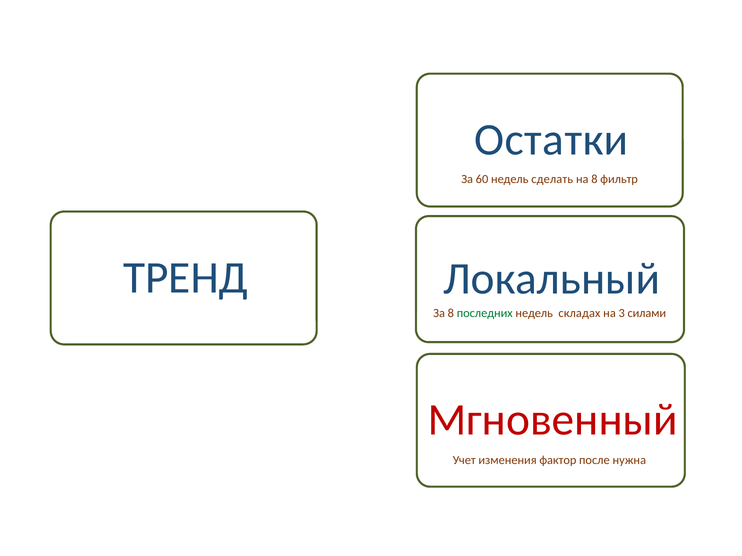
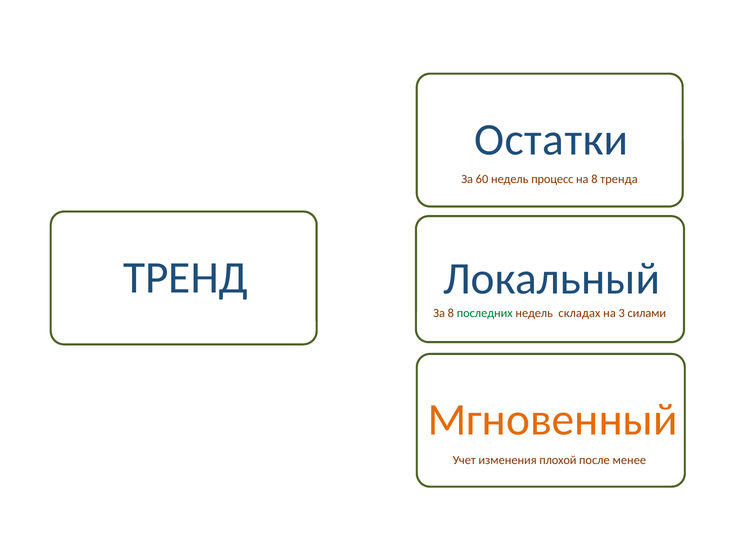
сделать: сделать -> процесс
фильтр: фильтр -> тренда
Мгновенный colour: red -> orange
фактор: фактор -> плохой
нужна: нужна -> менее
